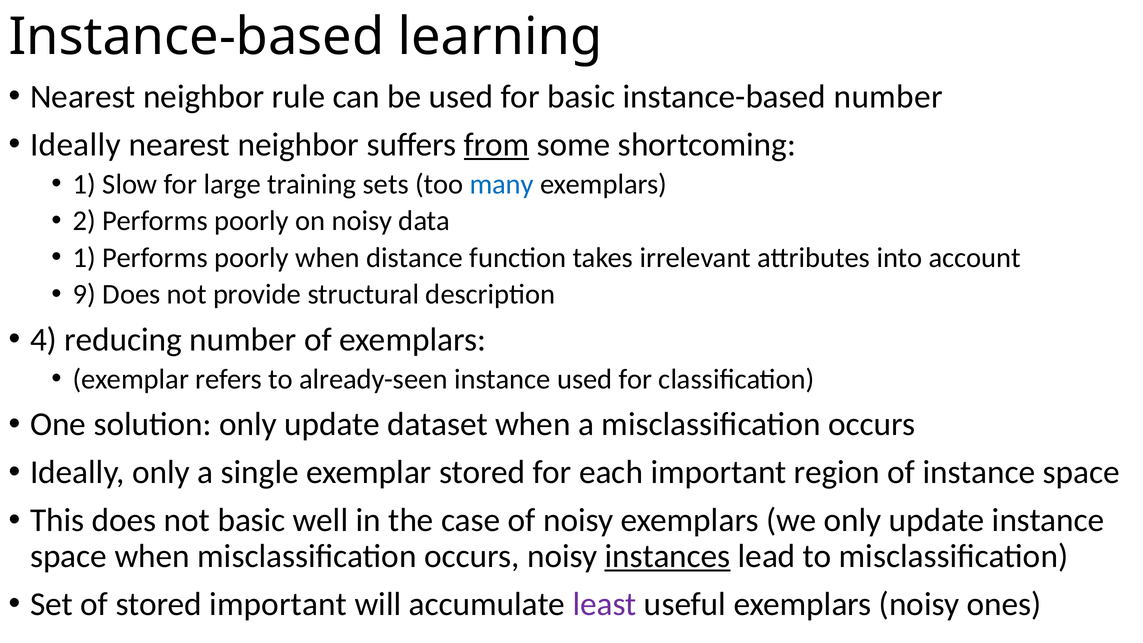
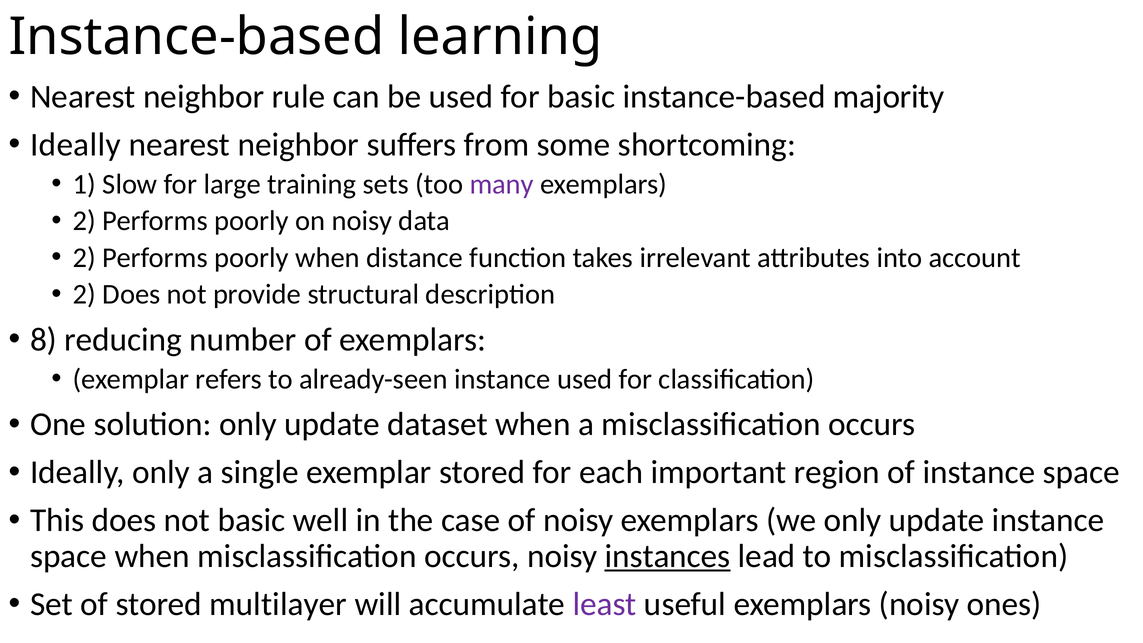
instance-based number: number -> majority
from underline: present -> none
many colour: blue -> purple
1 at (84, 258): 1 -> 2
9 at (84, 294): 9 -> 2
4: 4 -> 8
stored important: important -> multilayer
